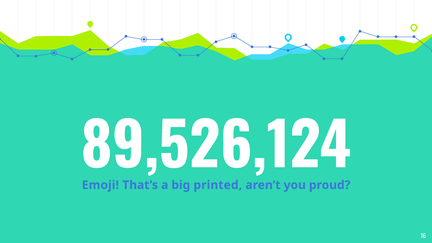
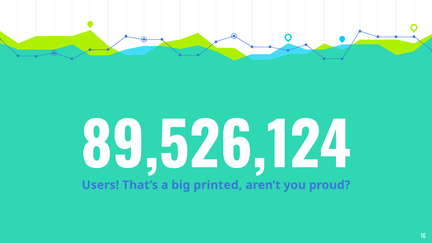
Emoji: Emoji -> Users
